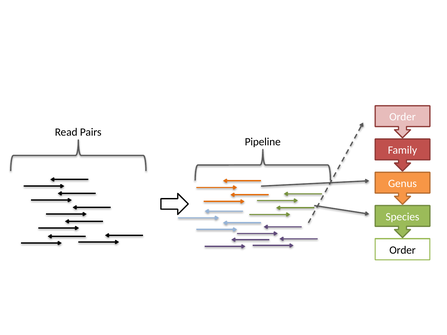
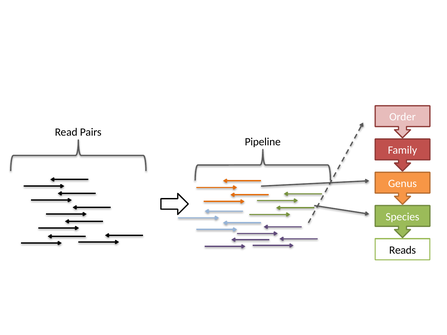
Order at (403, 250): Order -> Reads
